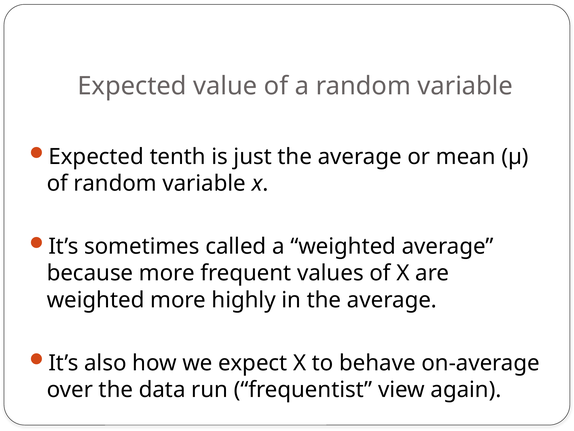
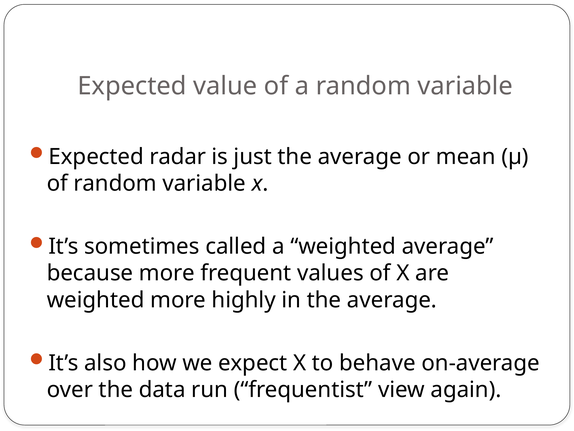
tenth: tenth -> radar
